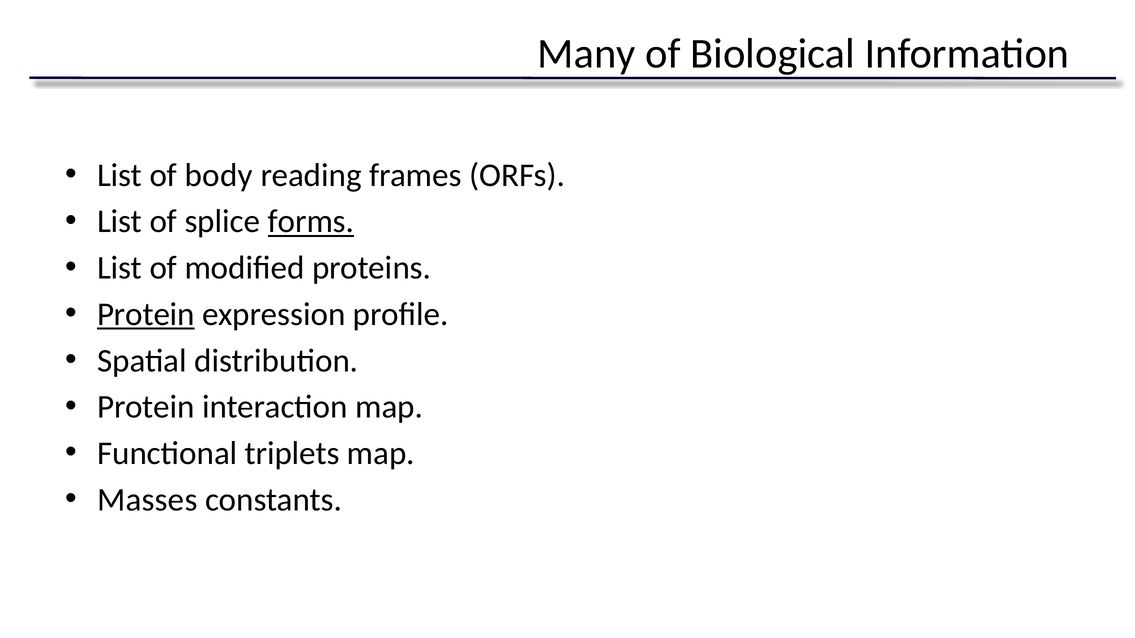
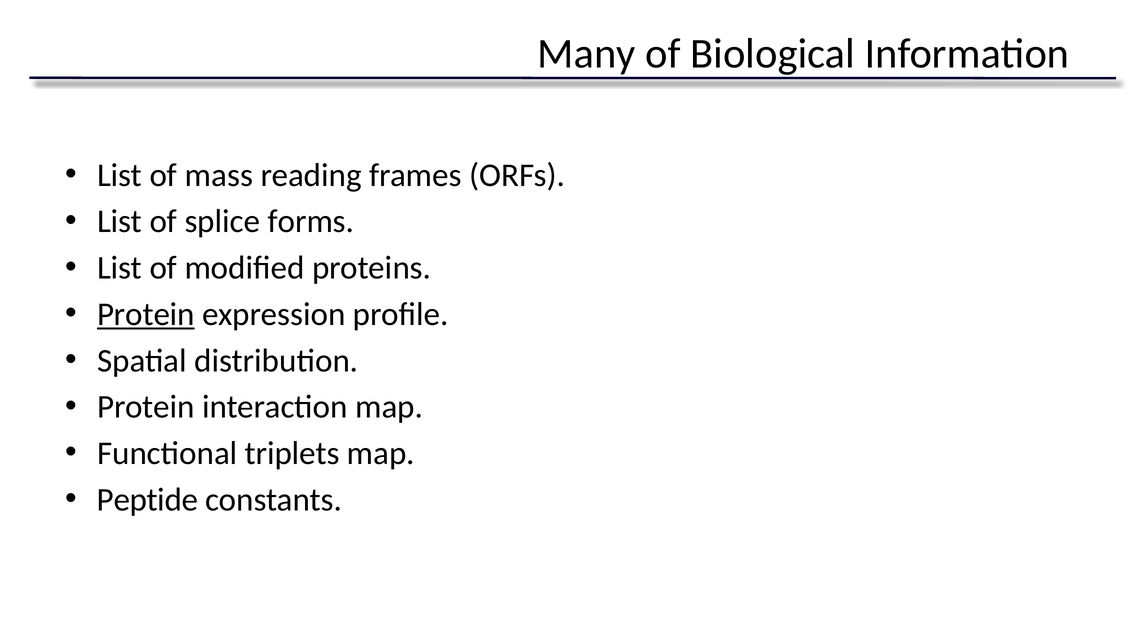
body: body -> mass
forms underline: present -> none
Masses: Masses -> Peptide
